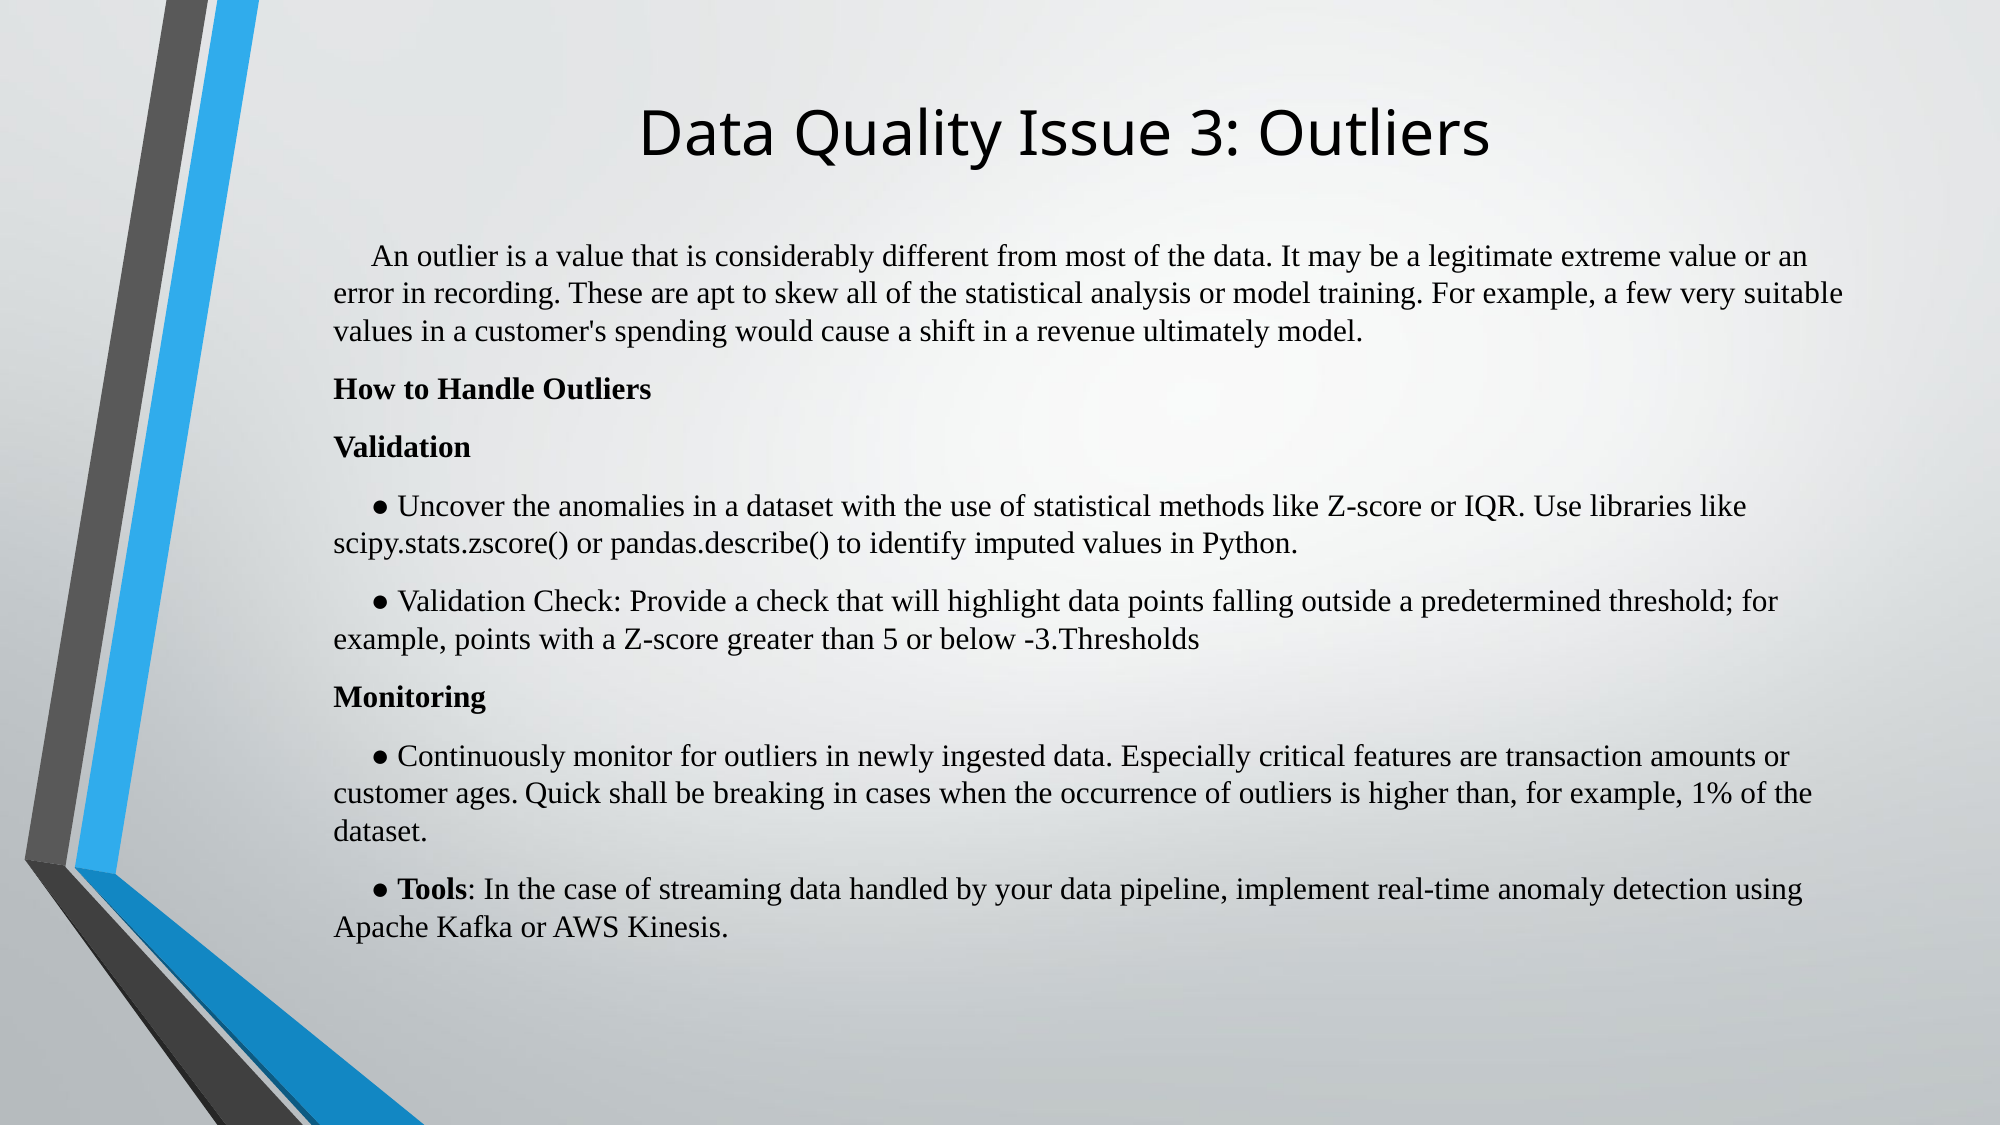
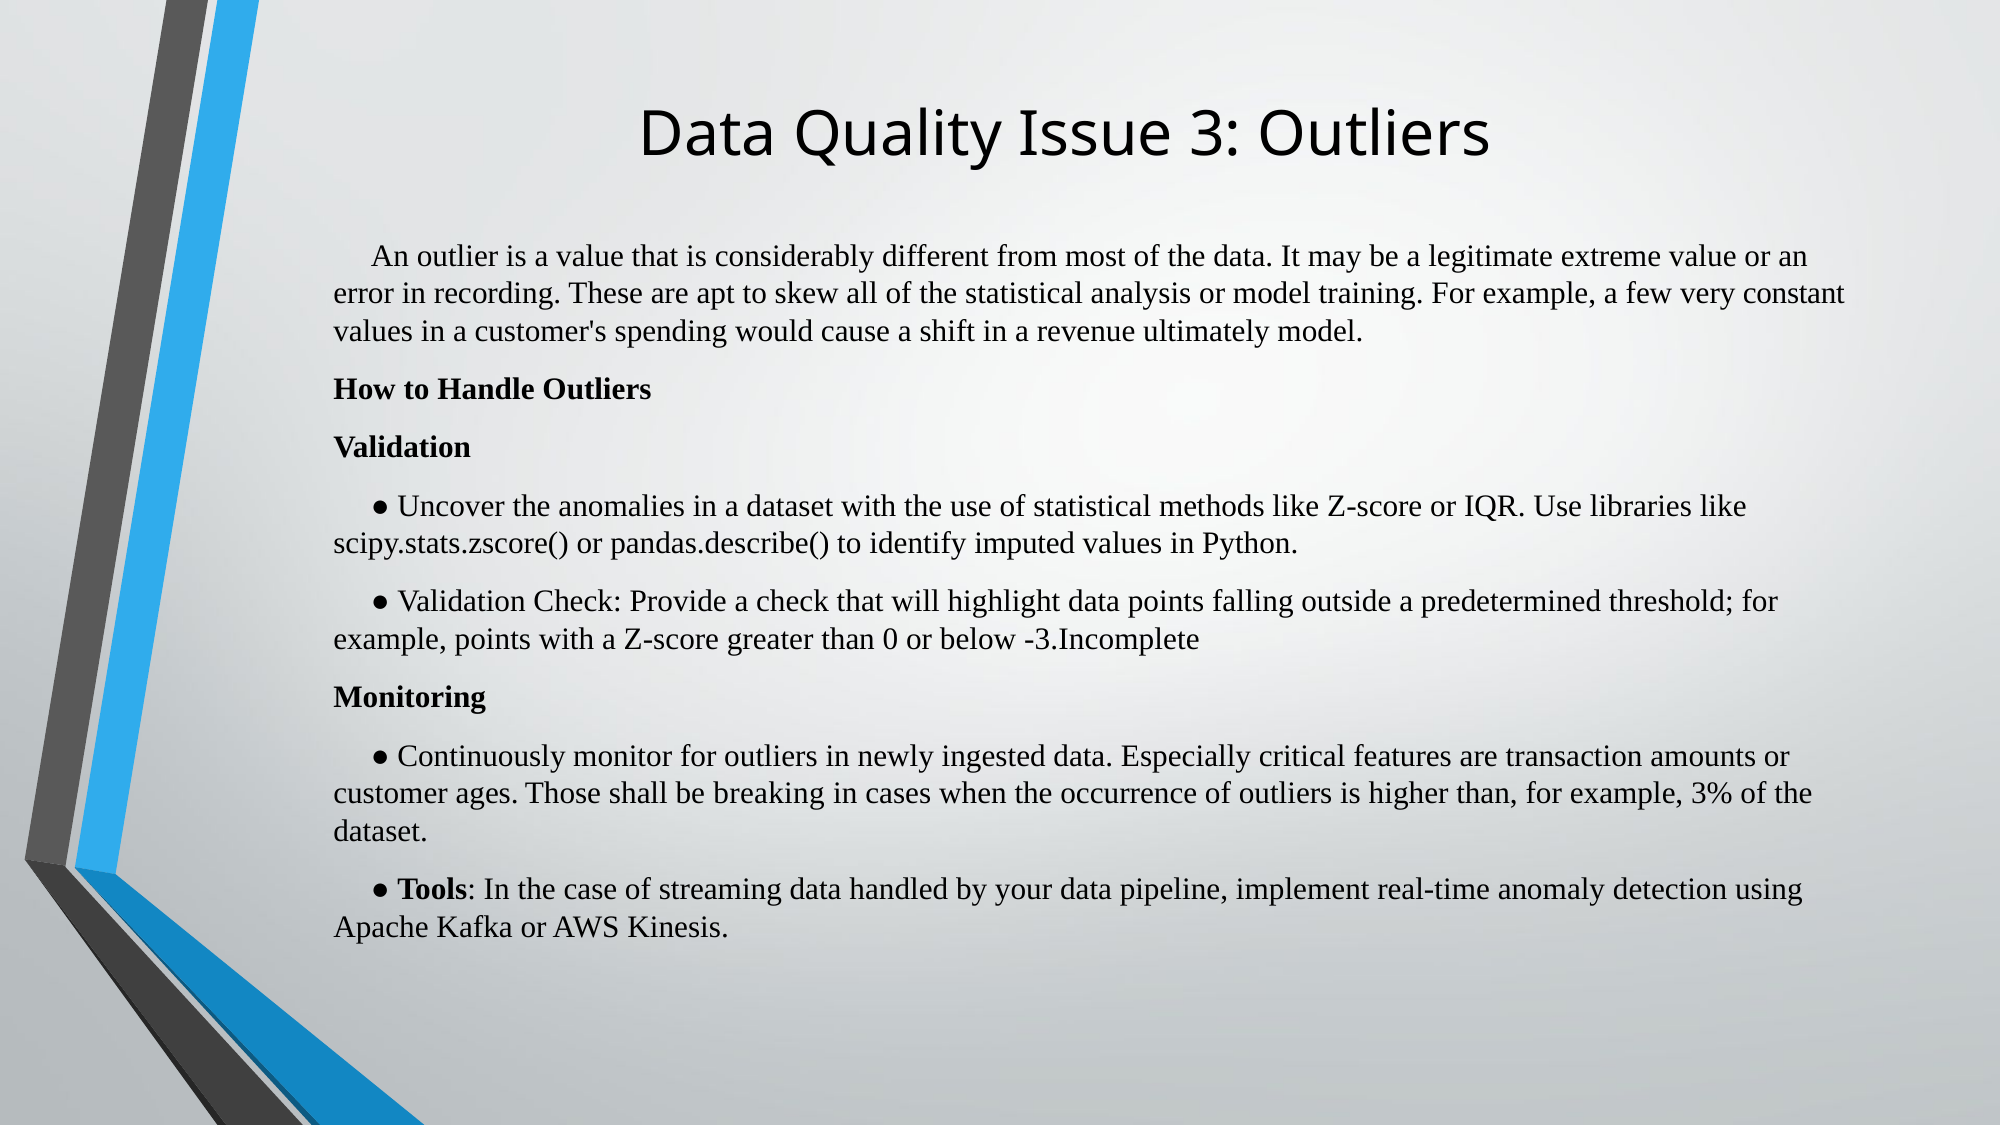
suitable: suitable -> constant
5: 5 -> 0
-3.Thresholds: -3.Thresholds -> -3.Incomplete
Quick: Quick -> Those
1%: 1% -> 3%
